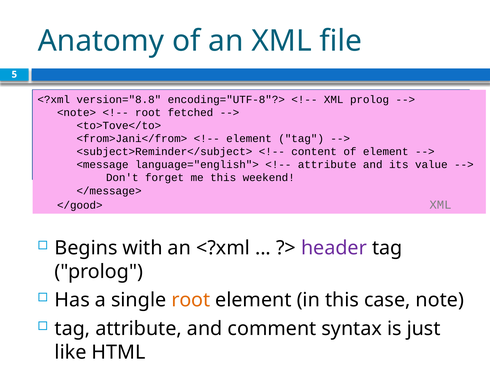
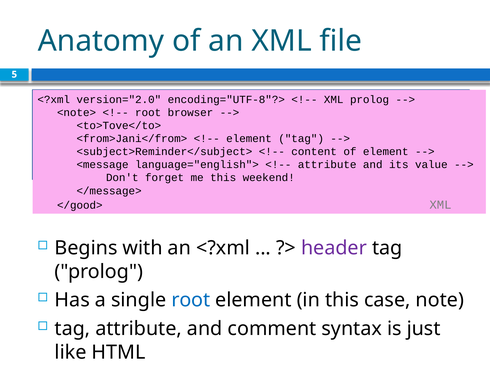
version="8.8: version="8.8 -> version="2.0
fetched: fetched -> browser
root at (191, 301) colour: orange -> blue
